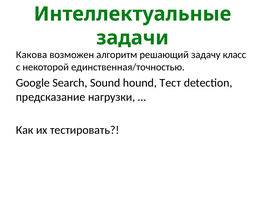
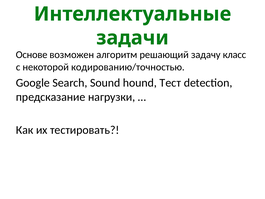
Какова: Какова -> Основе
единственная/точностью: единственная/точностью -> кодированию/точностью
